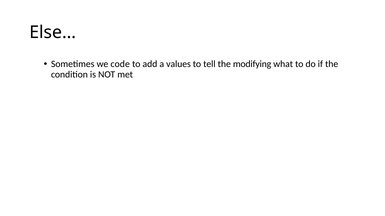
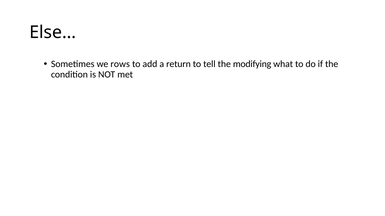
code: code -> rows
values: values -> return
